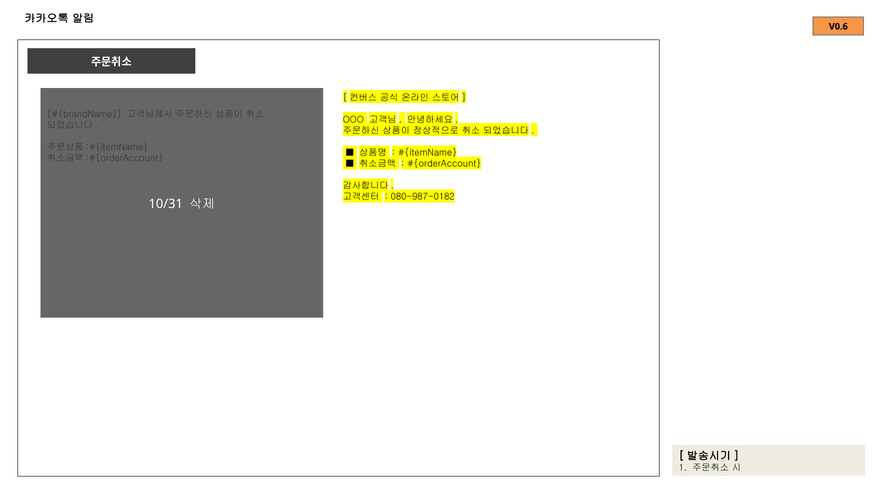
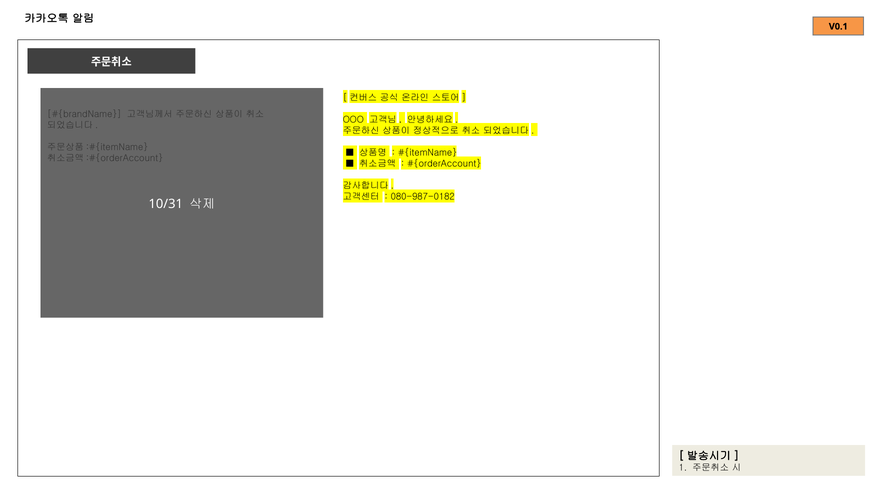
V0.6: V0.6 -> V0.1
